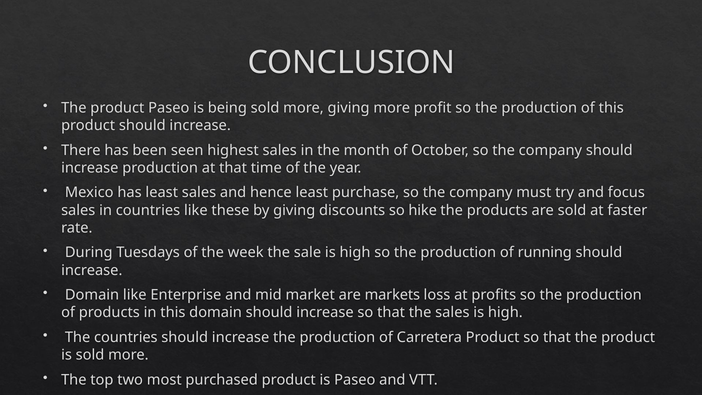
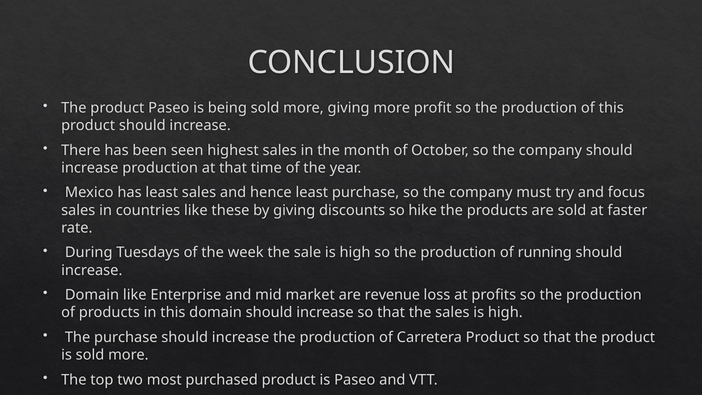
markets: markets -> revenue
The countries: countries -> purchase
